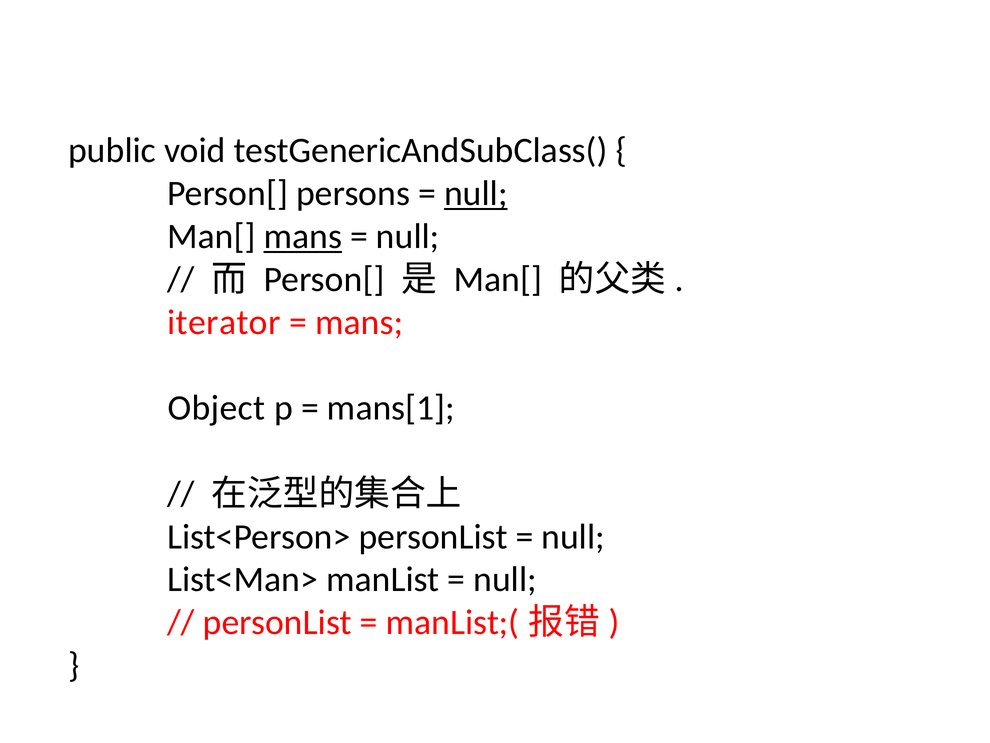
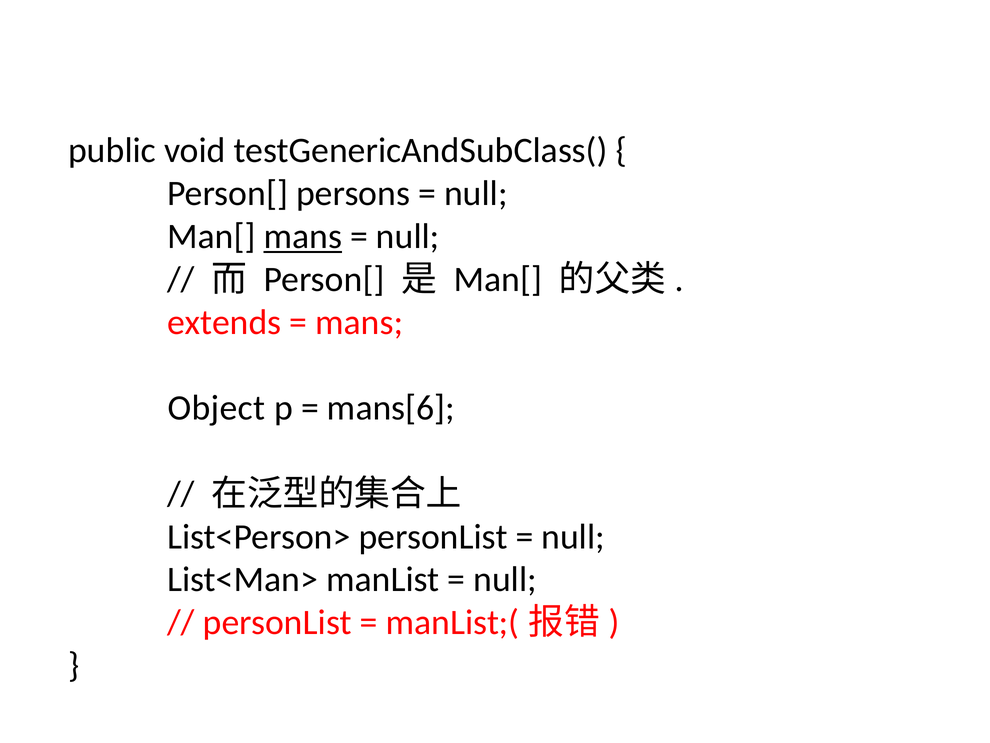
null at (476, 193) underline: present -> none
iterator: iterator -> extends
mans[1: mans[1 -> mans[6
